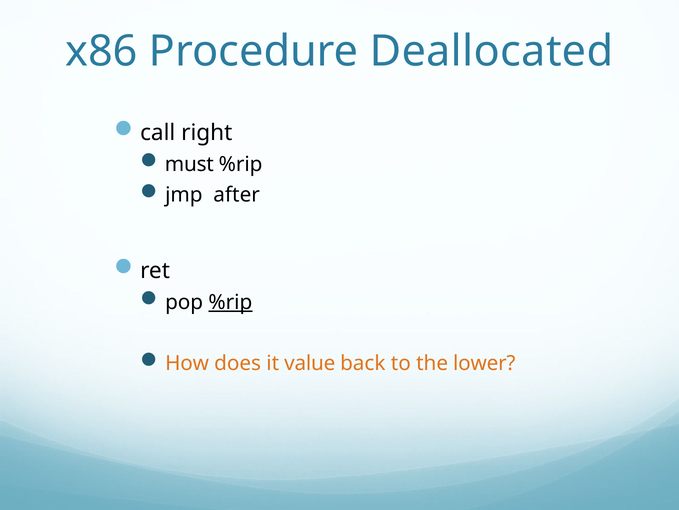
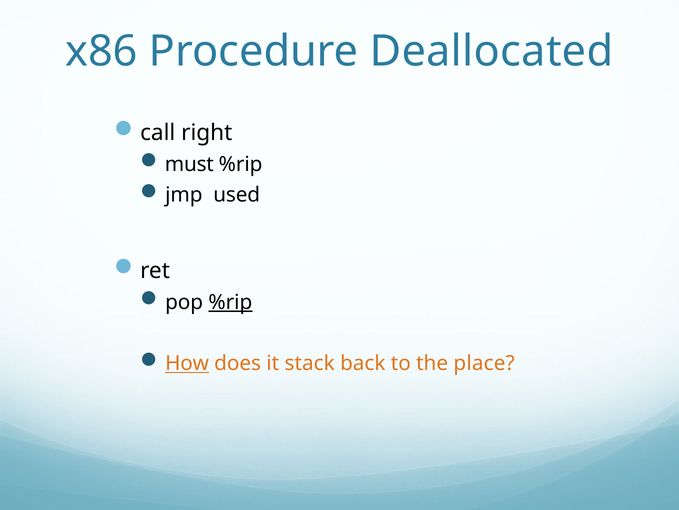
after: after -> used
How underline: none -> present
value: value -> stack
lower: lower -> place
